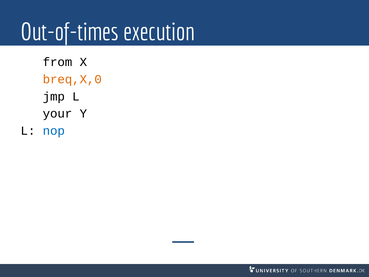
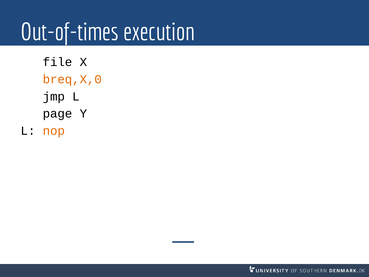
from: from -> file
your: your -> page
nop colour: blue -> orange
